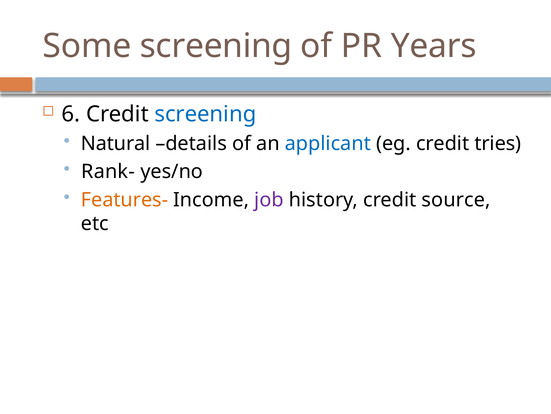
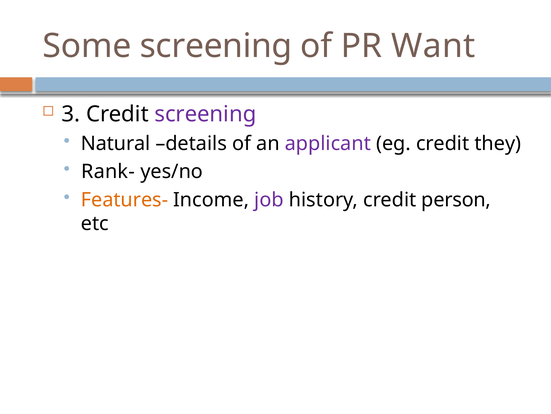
Years: Years -> Want
6: 6 -> 3
screening at (205, 114) colour: blue -> purple
applicant colour: blue -> purple
tries: tries -> they
source: source -> person
